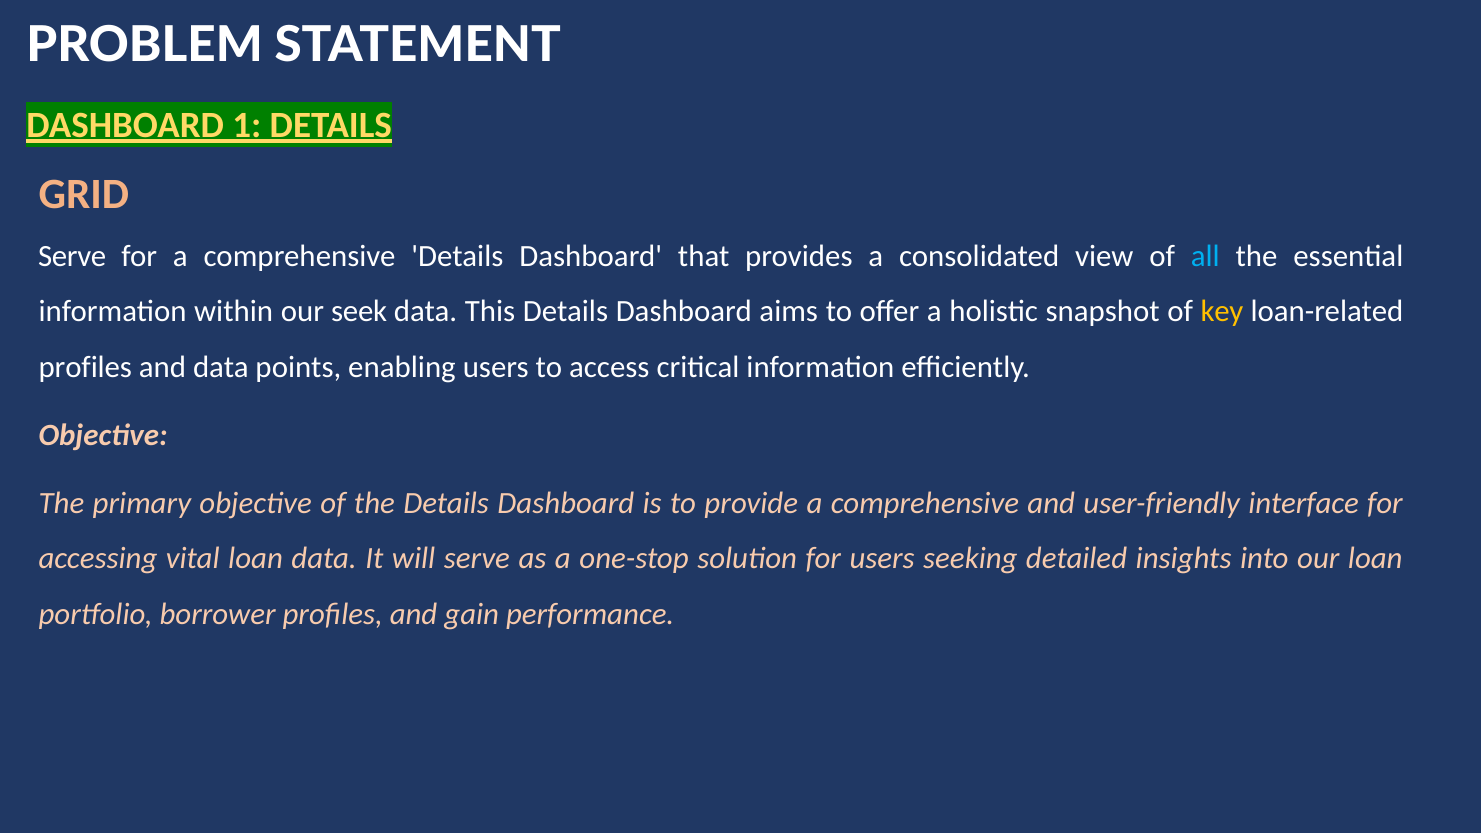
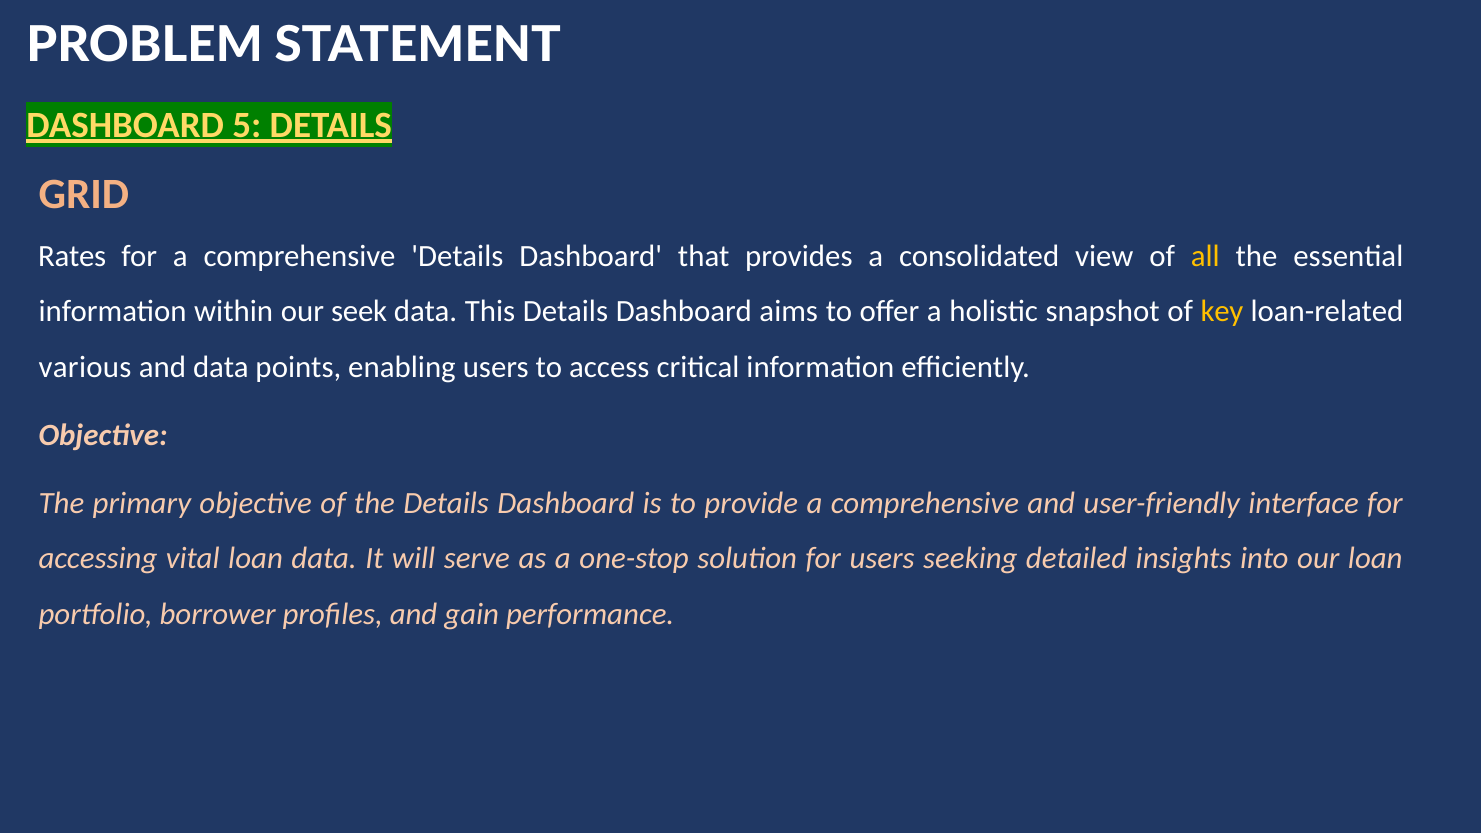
1: 1 -> 5
Serve at (72, 256): Serve -> Rates
all colour: light blue -> yellow
profiles at (85, 367): profiles -> various
